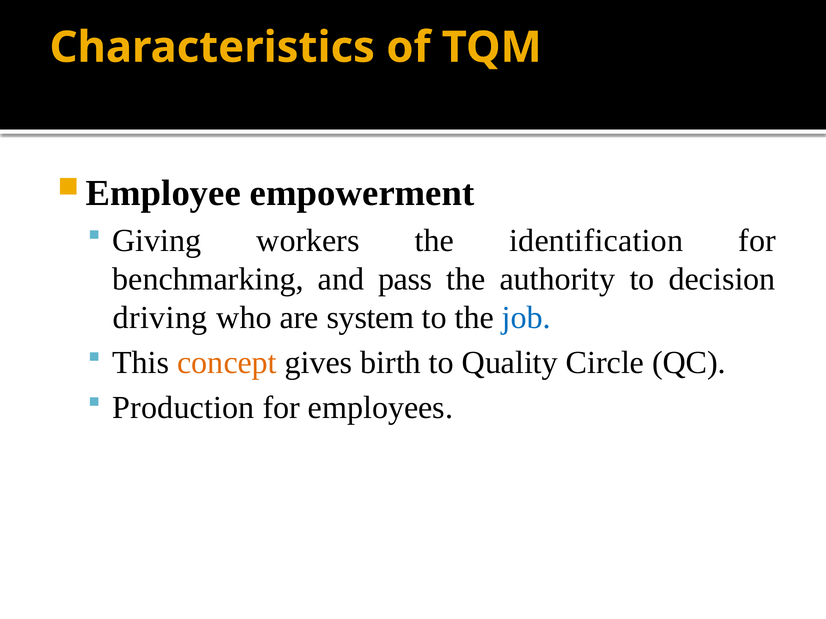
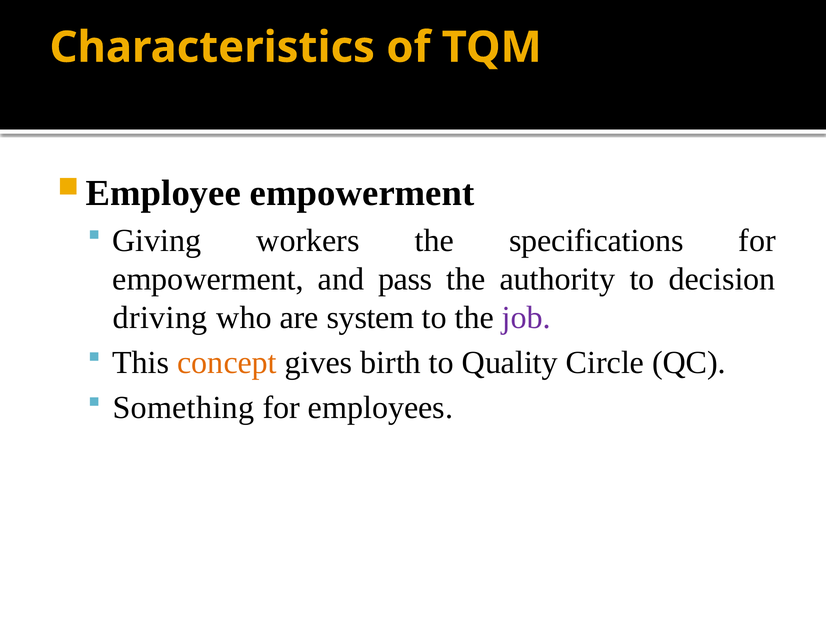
identification: identification -> specifications
benchmarking at (208, 279): benchmarking -> empowerment
job colour: blue -> purple
Production: Production -> Something
